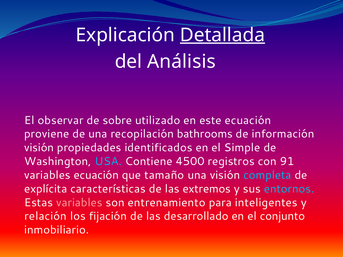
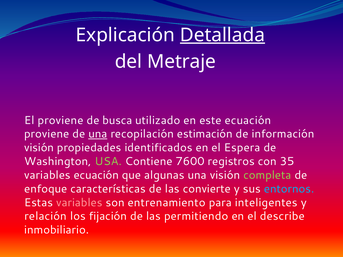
Análisis: Análisis -> Metraje
El observar: observar -> proviene
sobre: sobre -> busca
una at (98, 134) underline: none -> present
bathrooms: bathrooms -> estimación
Simple: Simple -> Espera
USA colour: light blue -> light green
4500: 4500 -> 7600
91: 91 -> 35
tamaño: tamaño -> algunas
completa colour: light blue -> light green
explícita: explícita -> enfoque
extremos: extremos -> convierte
desarrollado: desarrollado -> permitiendo
conjunto: conjunto -> describe
